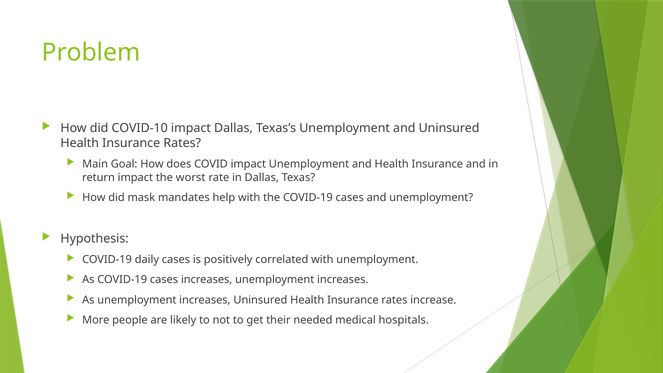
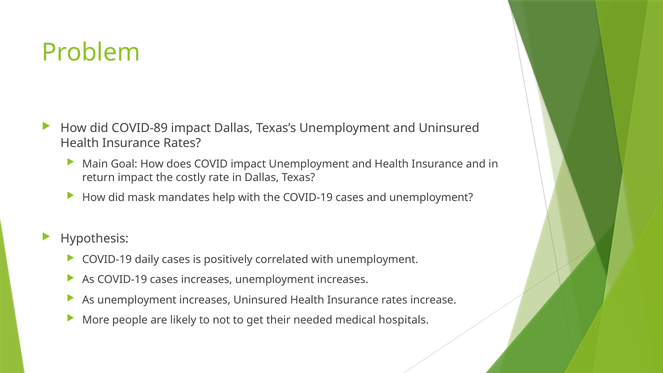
COVID-10: COVID-10 -> COVID-89
worst: worst -> costly
